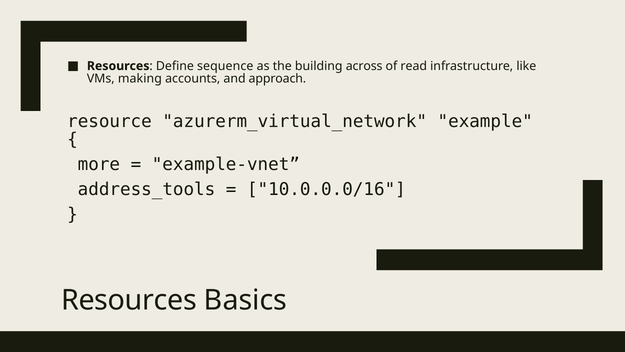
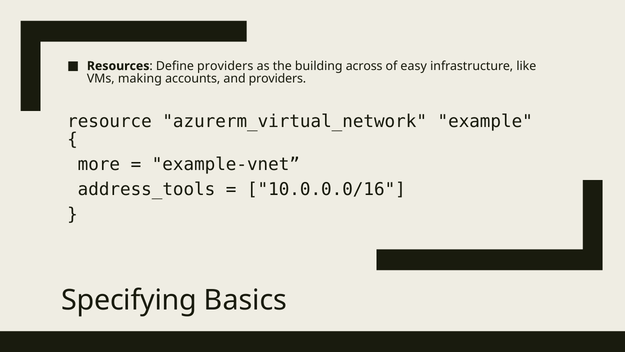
Define sequence: sequence -> providers
read: read -> easy
and approach: approach -> providers
Resources at (129, 300): Resources -> Specifying
